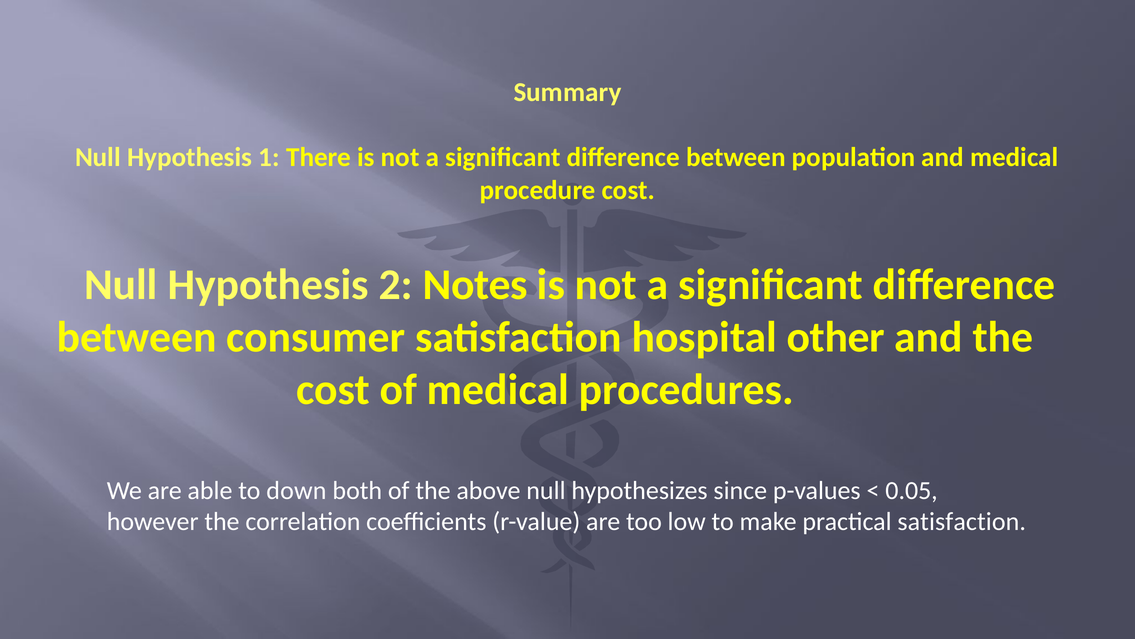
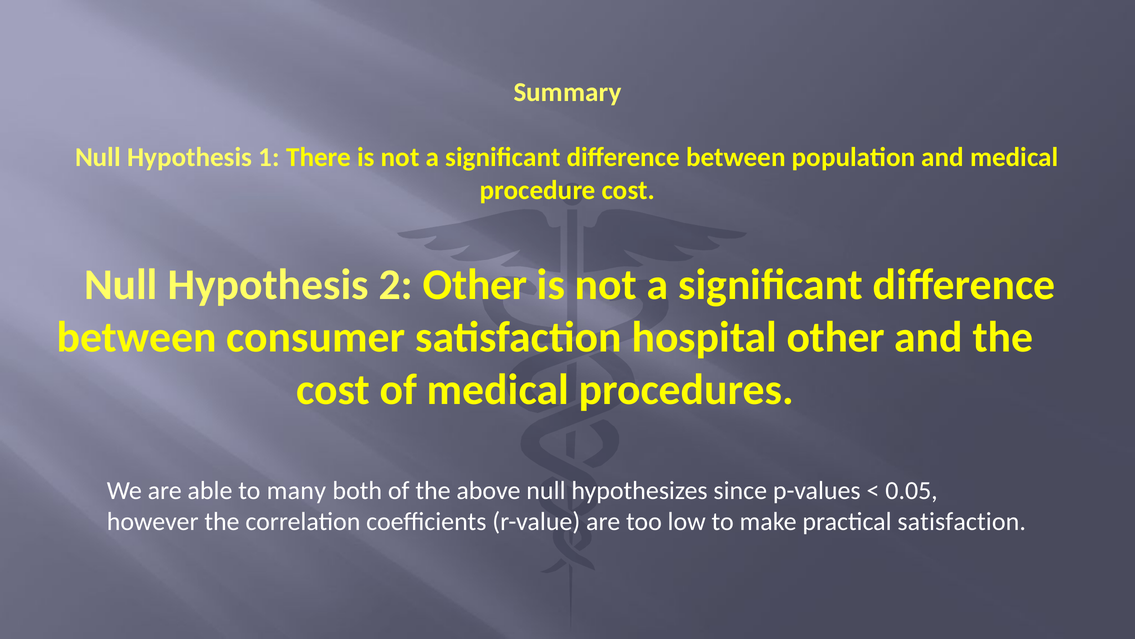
2 Notes: Notes -> Other
down: down -> many
